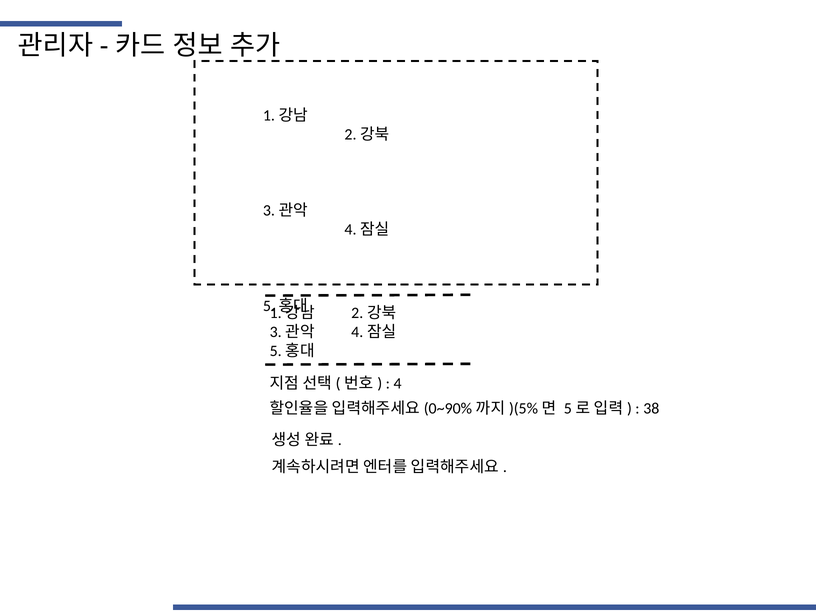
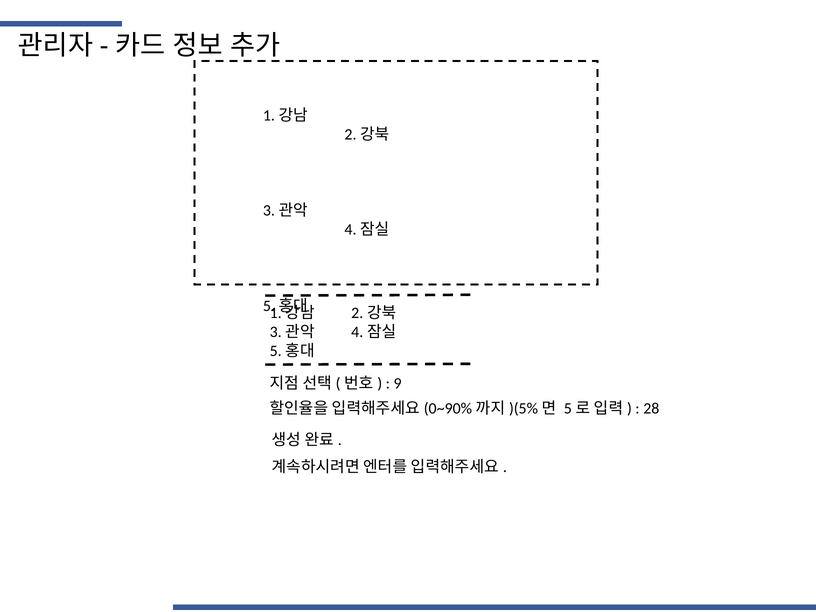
4: 4 -> 9
38: 38 -> 28
